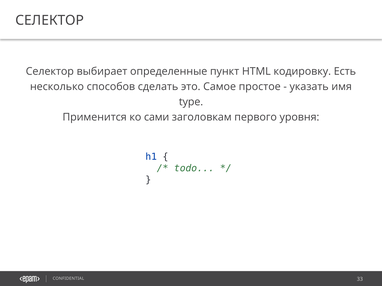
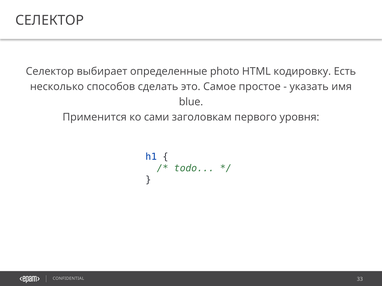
пункт: пункт -> photo
type: type -> blue
